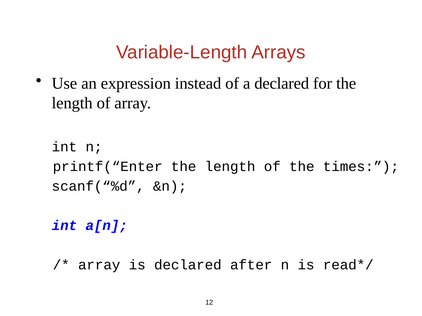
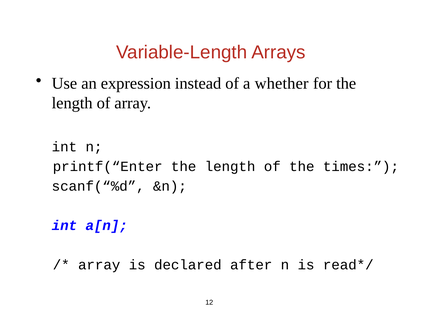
a declared: declared -> whether
